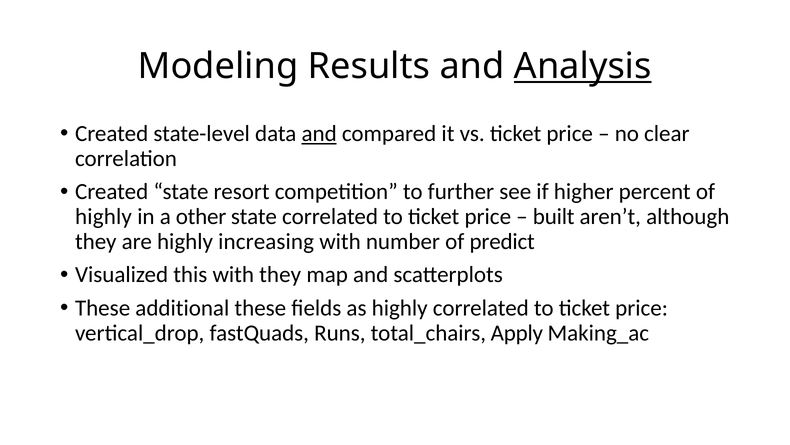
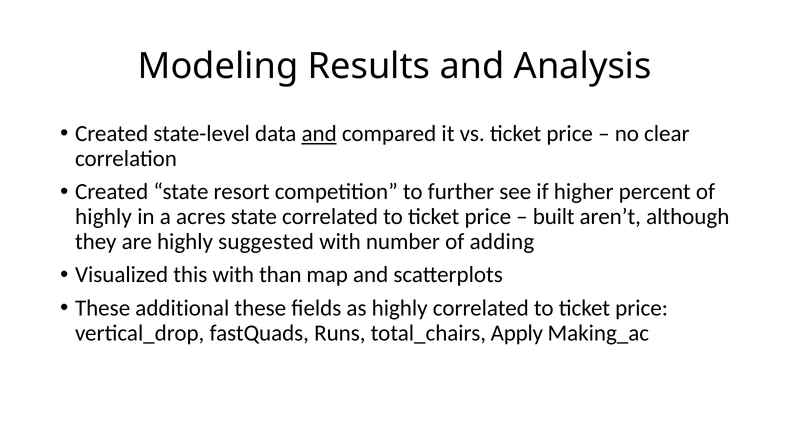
Analysis underline: present -> none
other: other -> acres
increasing: increasing -> suggested
predict: predict -> adding
with they: they -> than
